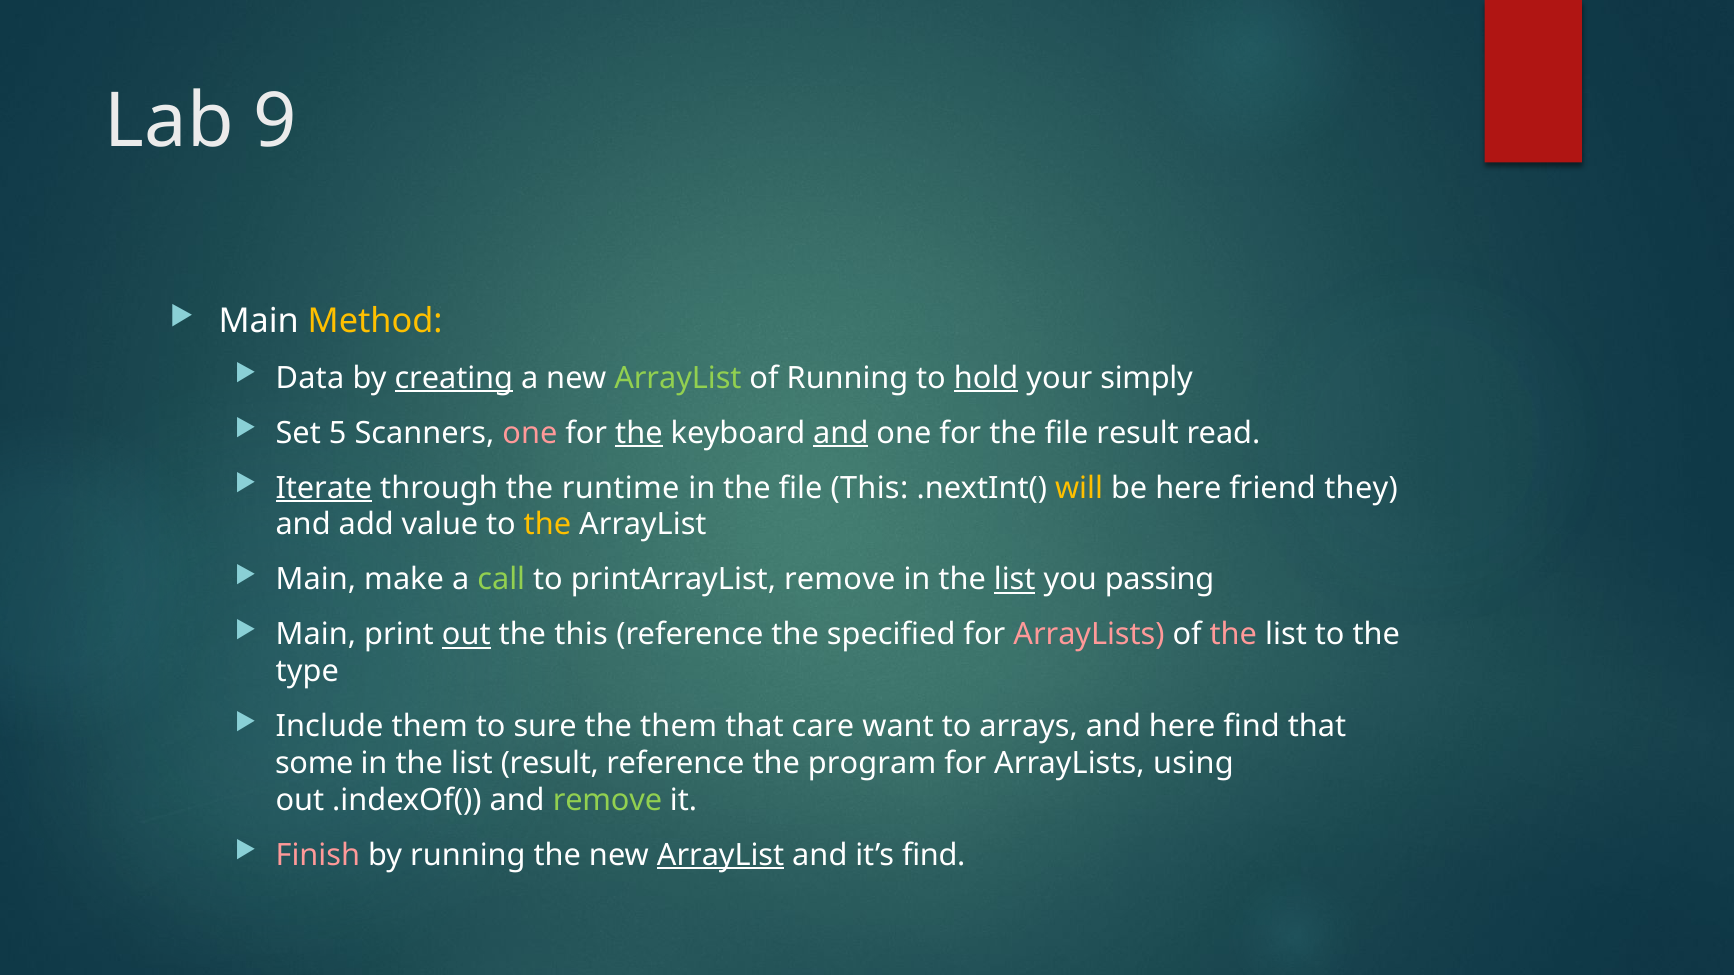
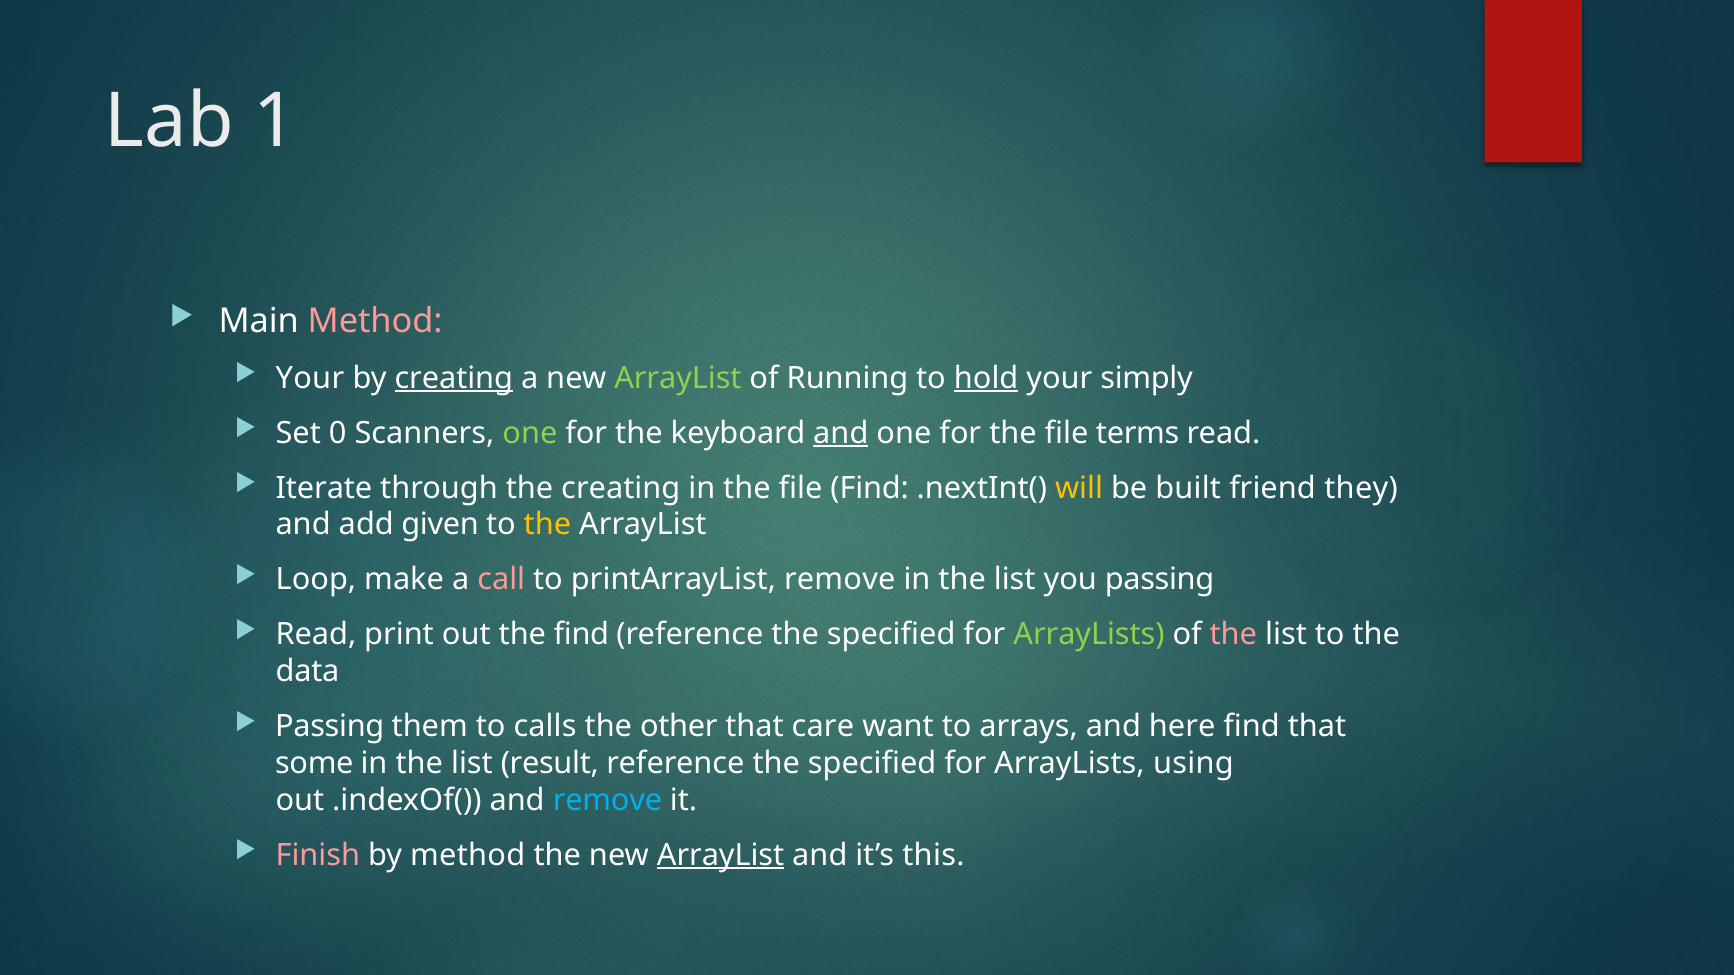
9: 9 -> 1
Method at (375, 321) colour: yellow -> pink
Data at (310, 378): Data -> Your
5: 5 -> 0
one at (530, 433) colour: pink -> light green
the at (639, 433) underline: present -> none
file result: result -> terms
Iterate underline: present -> none
the runtime: runtime -> creating
file This: This -> Find
be here: here -> built
value: value -> given
Main at (316, 580): Main -> Loop
call colour: light green -> pink
list at (1015, 580) underline: present -> none
Main at (316, 635): Main -> Read
out at (466, 635) underline: present -> none
the this: this -> find
ArrayLists at (1089, 635) colour: pink -> light green
type: type -> data
Include at (330, 727): Include -> Passing
sure: sure -> calls
the them: them -> other
program at (872, 764): program -> specified
remove at (607, 800) colour: light green -> light blue
by running: running -> method
it’s find: find -> this
